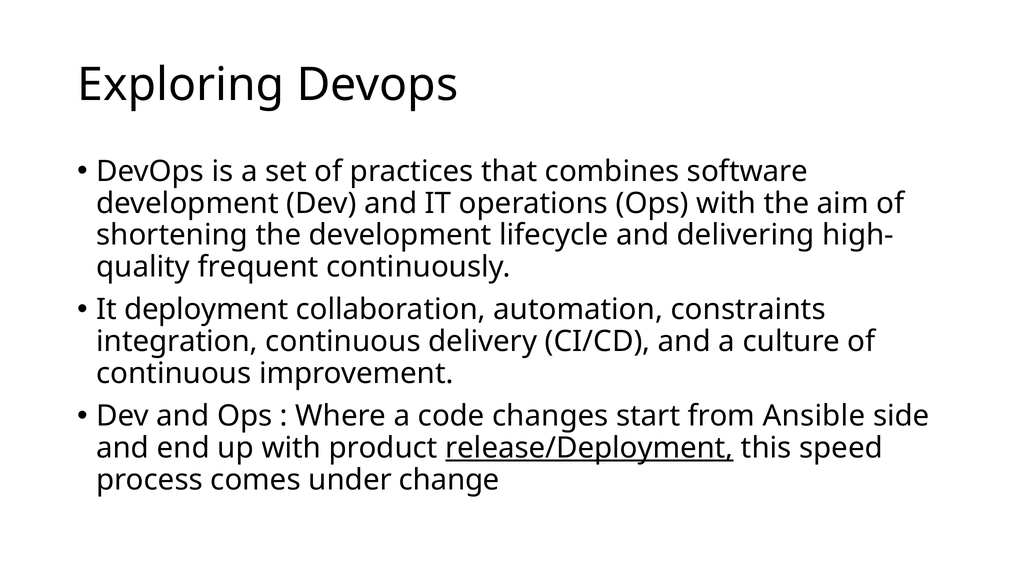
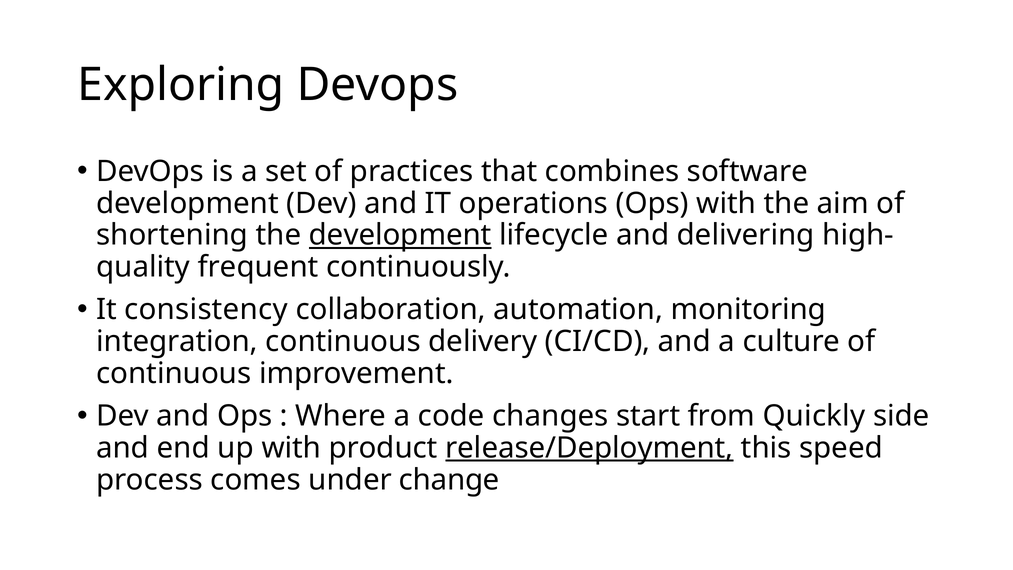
development at (400, 235) underline: none -> present
deployment: deployment -> consistency
constraints: constraints -> monitoring
Ansible: Ansible -> Quickly
